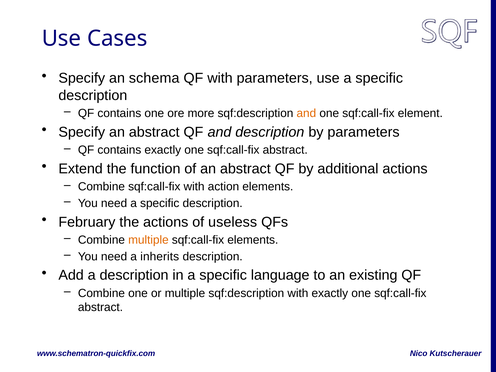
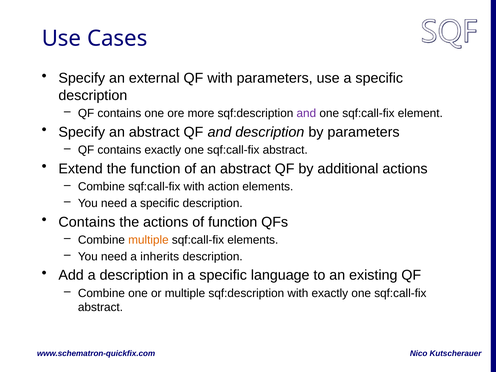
schema: schema -> external
and at (306, 113) colour: orange -> purple
February at (87, 222): February -> Contains
of useless: useless -> function
